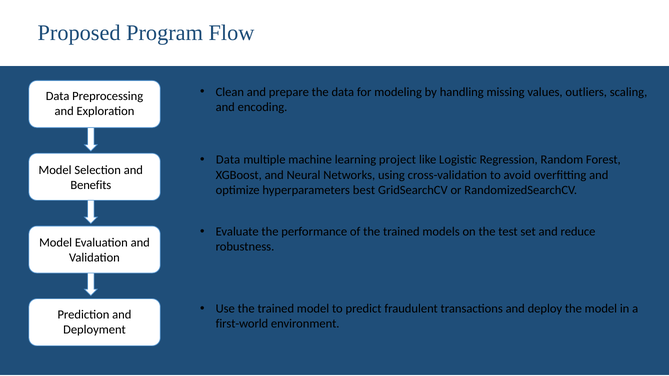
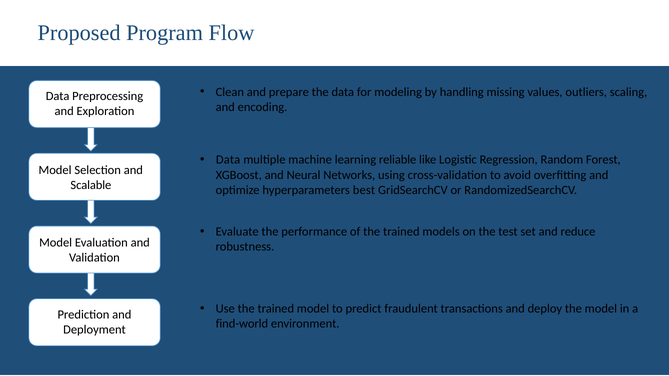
project: project -> reliable
Benefits: Benefits -> Scalable
first-world: first-world -> find-world
